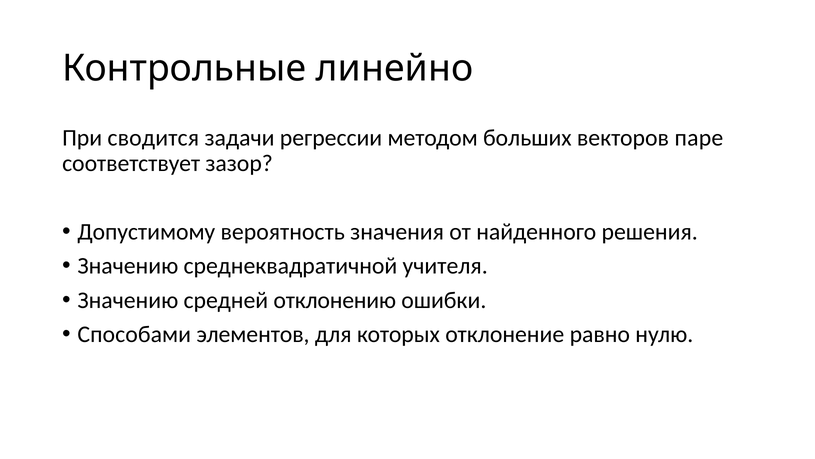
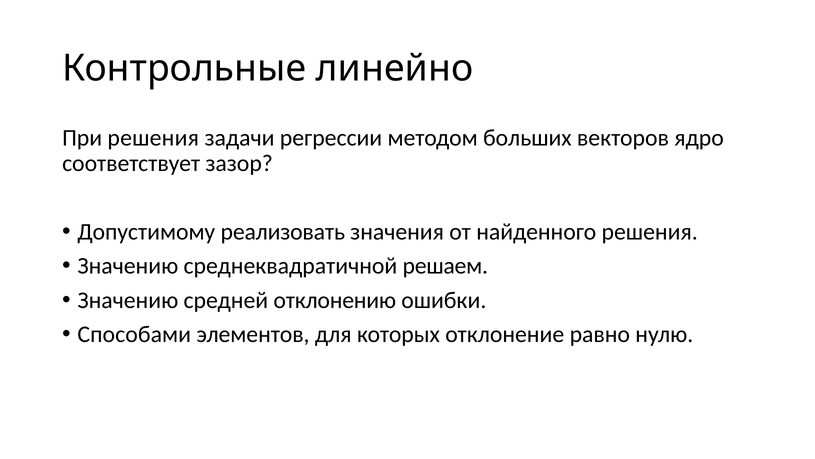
При сводится: сводится -> решения
паре: паре -> ядро
вероятность: вероятность -> реализовать
учителя: учителя -> решаем
